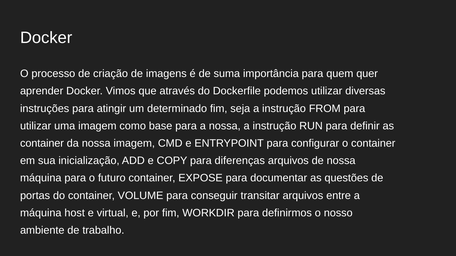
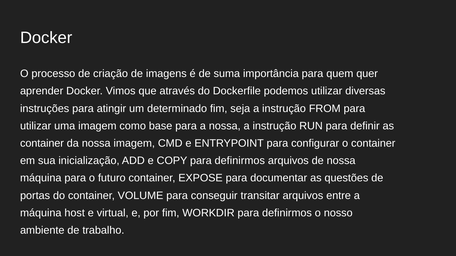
COPY para diferenças: diferenças -> definirmos
